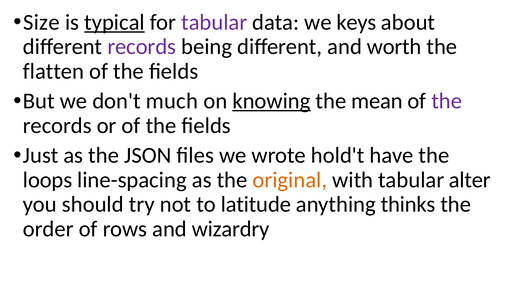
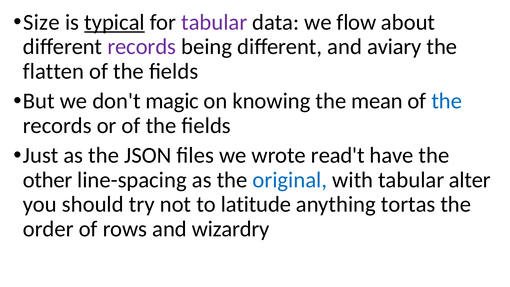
keys: keys -> flow
worth: worth -> aviary
much: much -> magic
knowing underline: present -> none
the at (447, 101) colour: purple -> blue
hold't: hold't -> read't
loops: loops -> other
original colour: orange -> blue
thinks: thinks -> tortas
